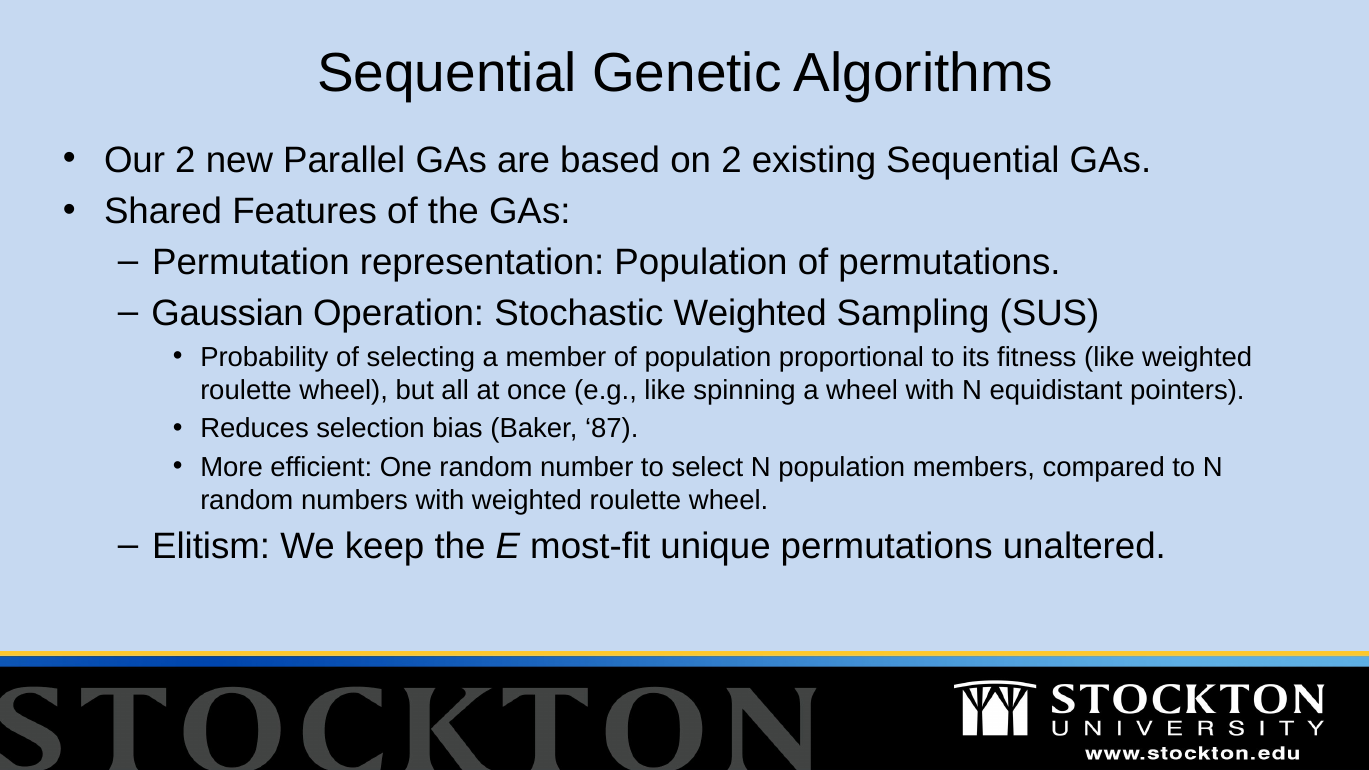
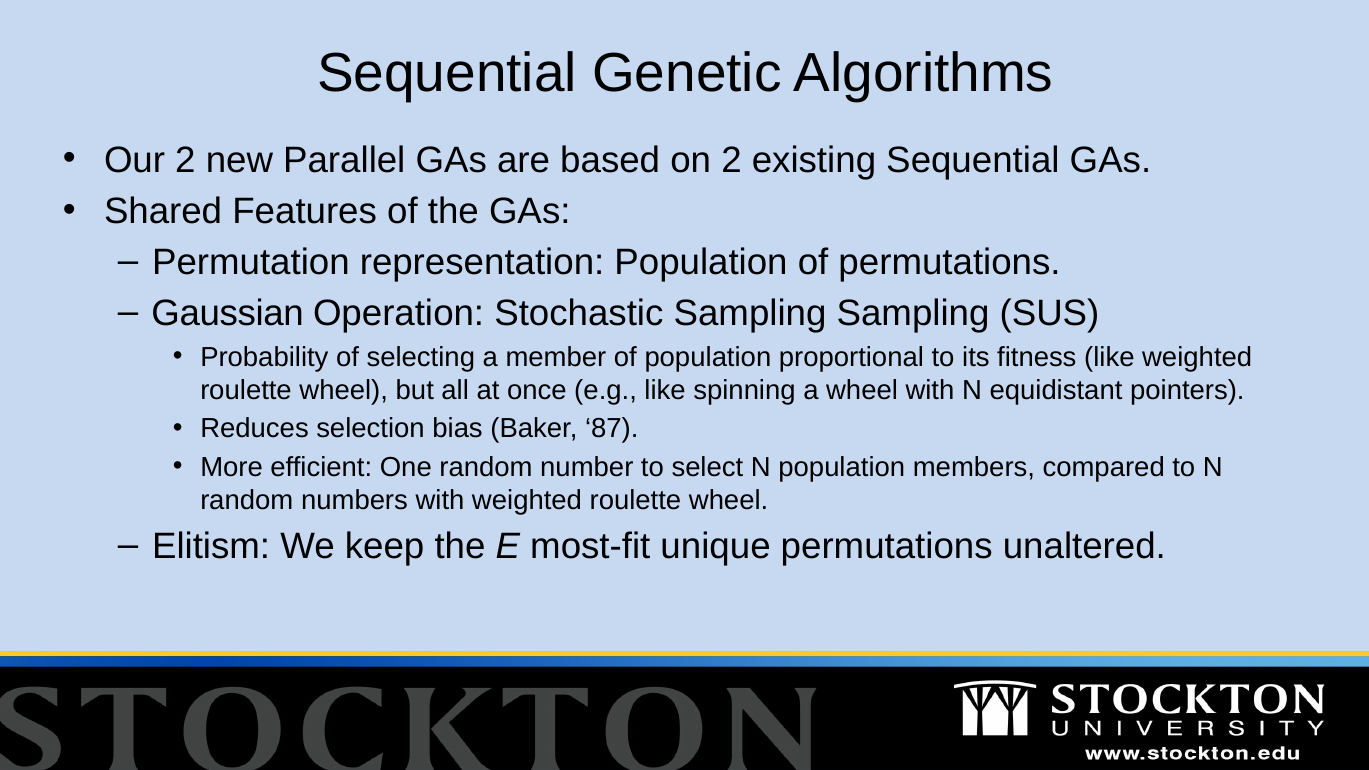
Stochastic Weighted: Weighted -> Sampling
